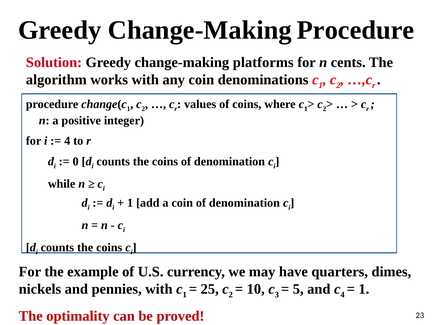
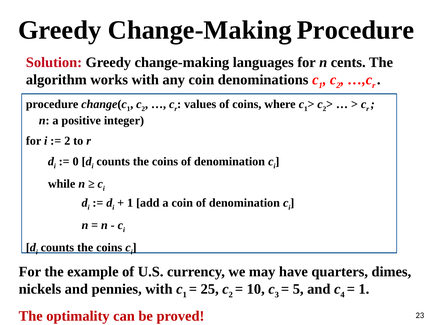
platforms: platforms -> languages
4 at (67, 141): 4 -> 2
